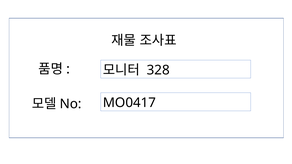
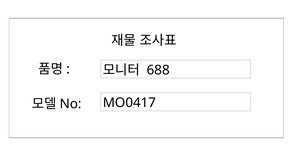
328: 328 -> 688
